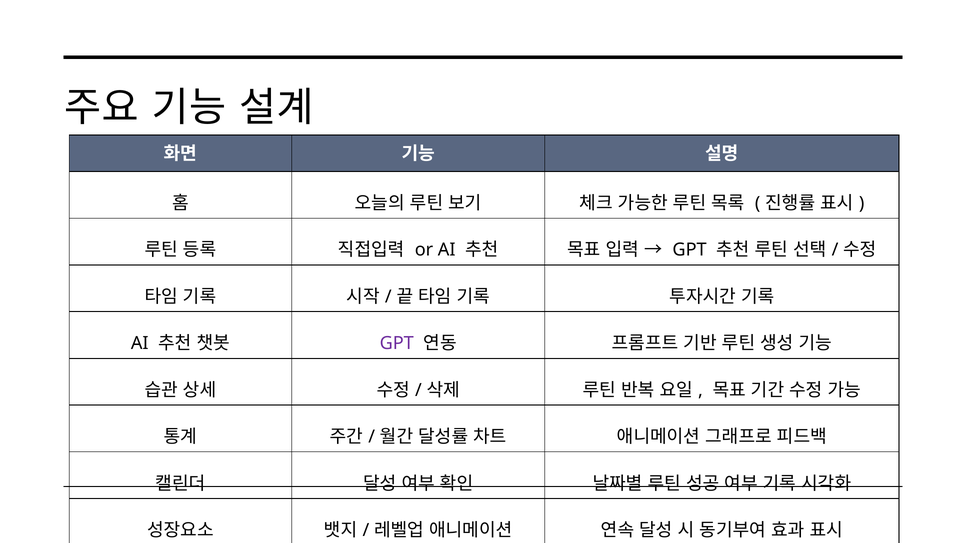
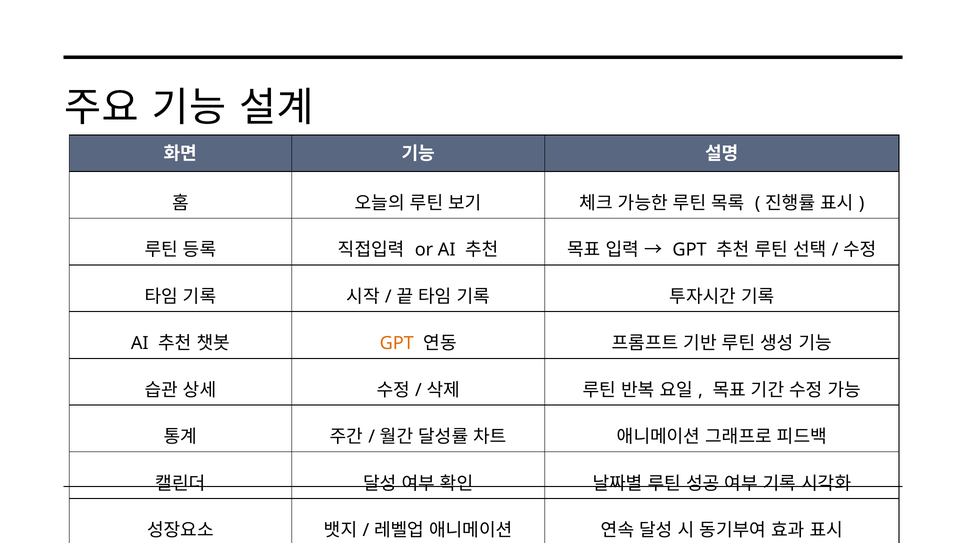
GPT at (397, 344) colour: purple -> orange
